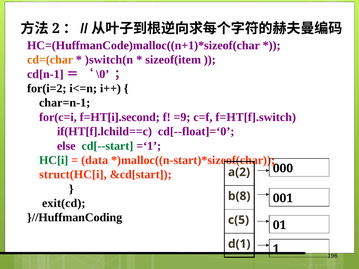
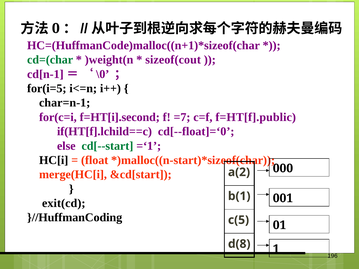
2: 2 -> 0
cd=(char colour: orange -> green
)switch(n: )switch(n -> )weight(n
sizeof(item: sizeof(item -> sizeof(cout
for(i=2: for(i=2 -> for(i=5
=9: =9 -> =7
f=HT[f].switch: f=HT[f].switch -> f=HT[f].public
HC[i colour: green -> black
data: data -> float
struct(HC[i: struct(HC[i -> merge(HC[i
b(8: b(8 -> b(1
d(1: d(1 -> d(8
